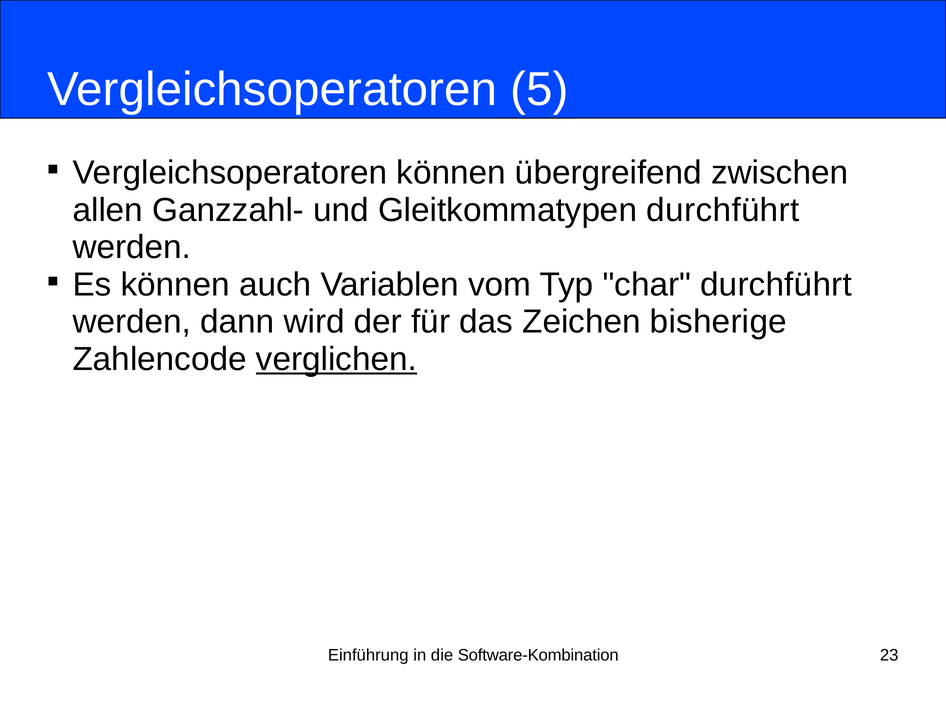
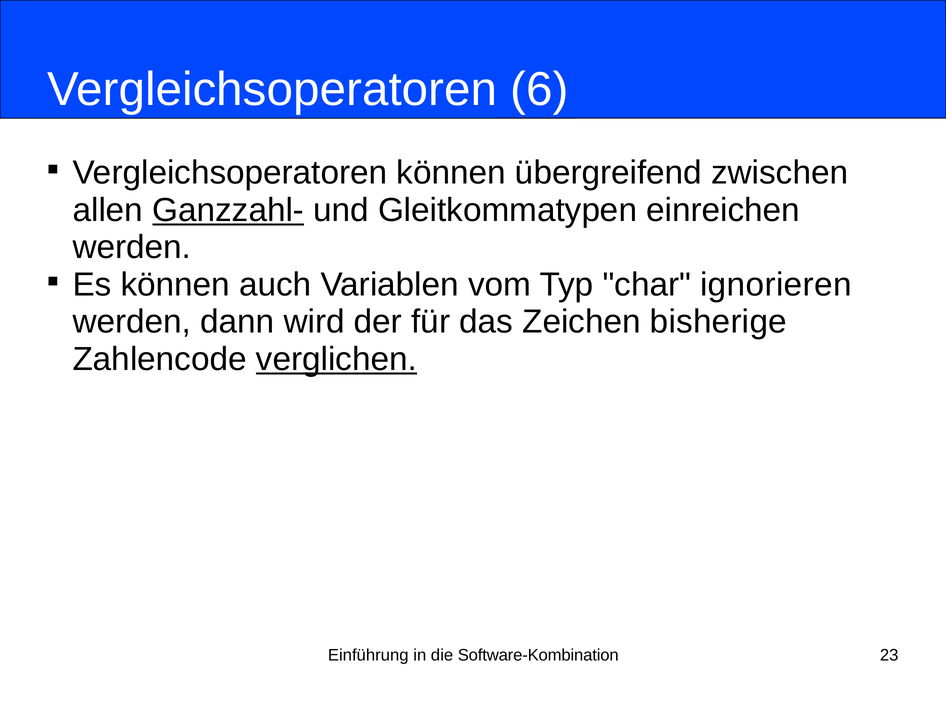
5: 5 -> 6
Ganzzahl- underline: none -> present
Gleitkommatypen durchführt: durchführt -> einreichen
char durchführt: durchführt -> ignorieren
